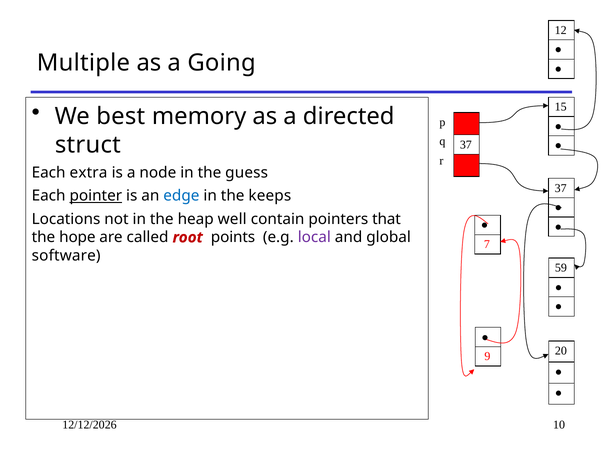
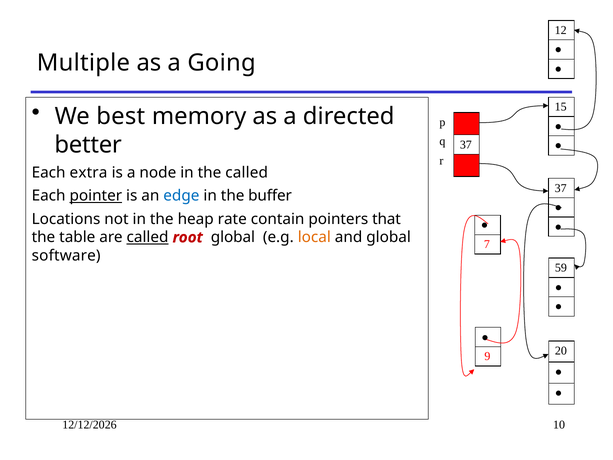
struct: struct -> better
the guess: guess -> called
keeps: keeps -> buffer
well: well -> rate
hope: hope -> table
called at (148, 237) underline: none -> present
root points: points -> global
local colour: purple -> orange
